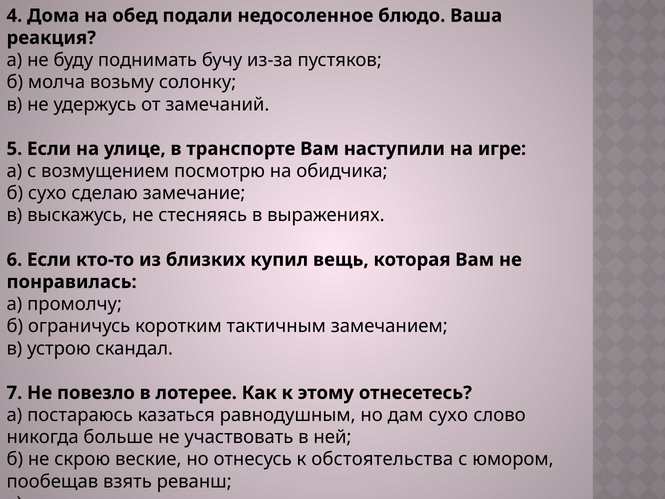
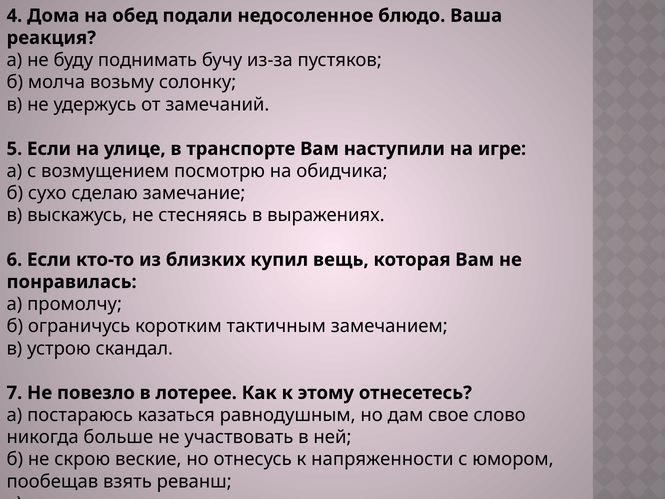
дам сухо: сухо -> свое
обстоятельства: обстоятельства -> напряженности
